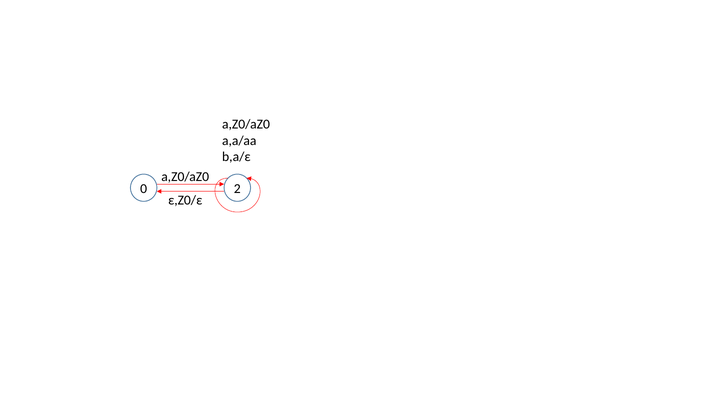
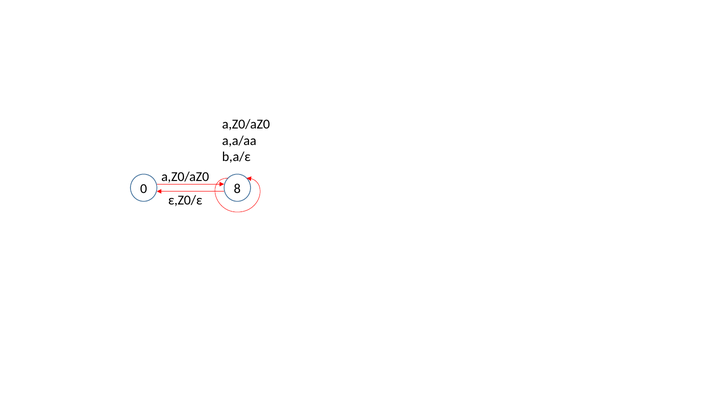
2: 2 -> 8
